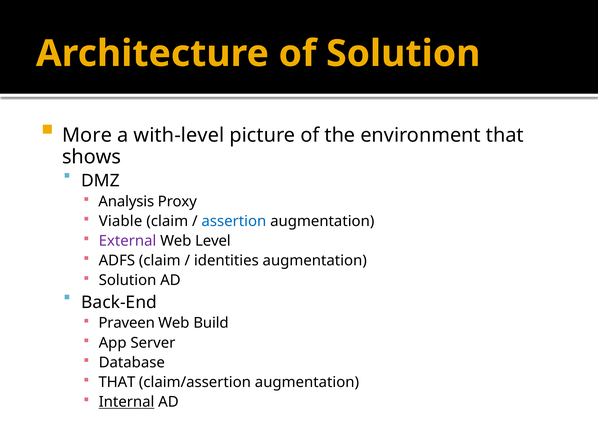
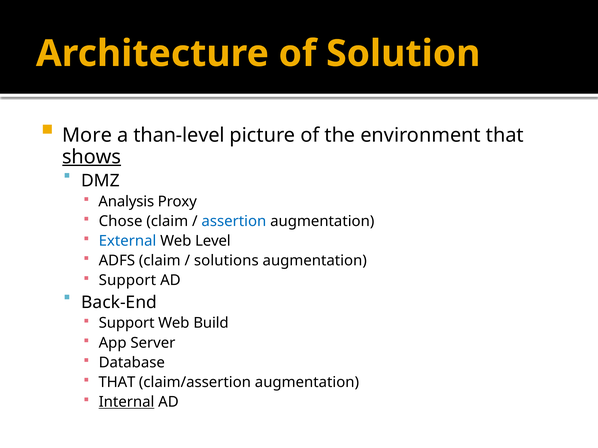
with-level: with-level -> than-level
shows underline: none -> present
Viable: Viable -> Chose
External colour: purple -> blue
identities: identities -> solutions
Solution at (128, 281): Solution -> Support
Praveen at (127, 323): Praveen -> Support
